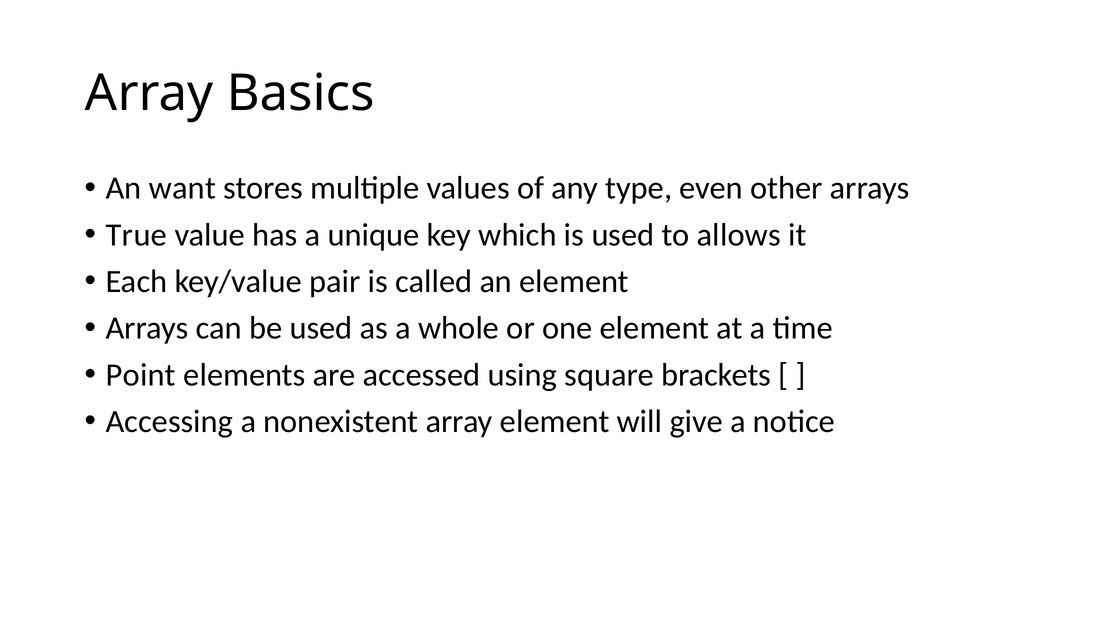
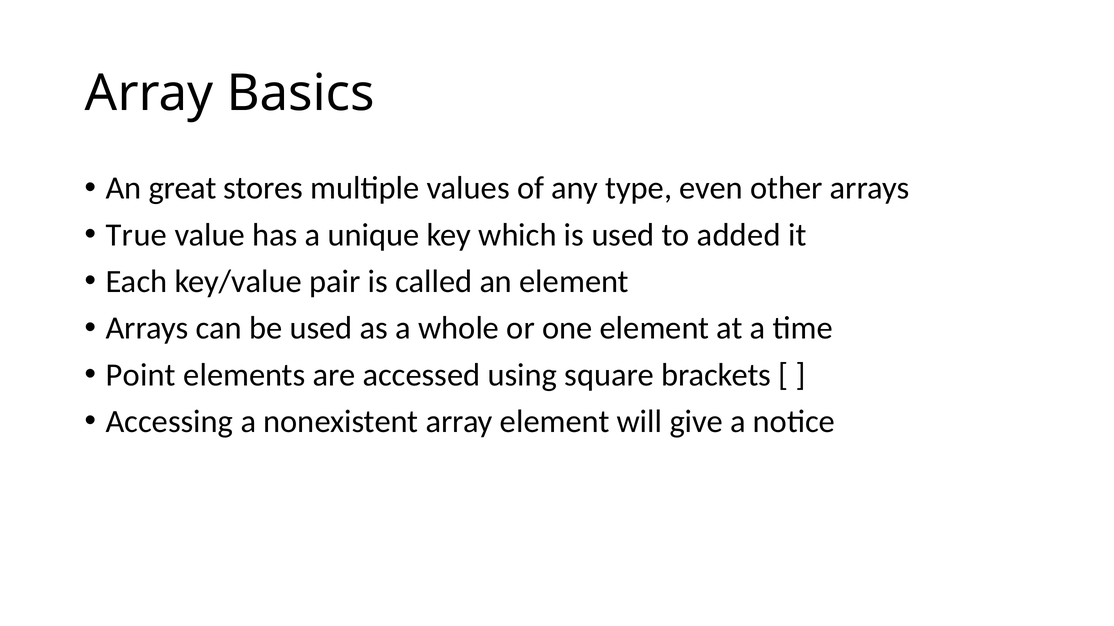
want: want -> great
allows: allows -> added
